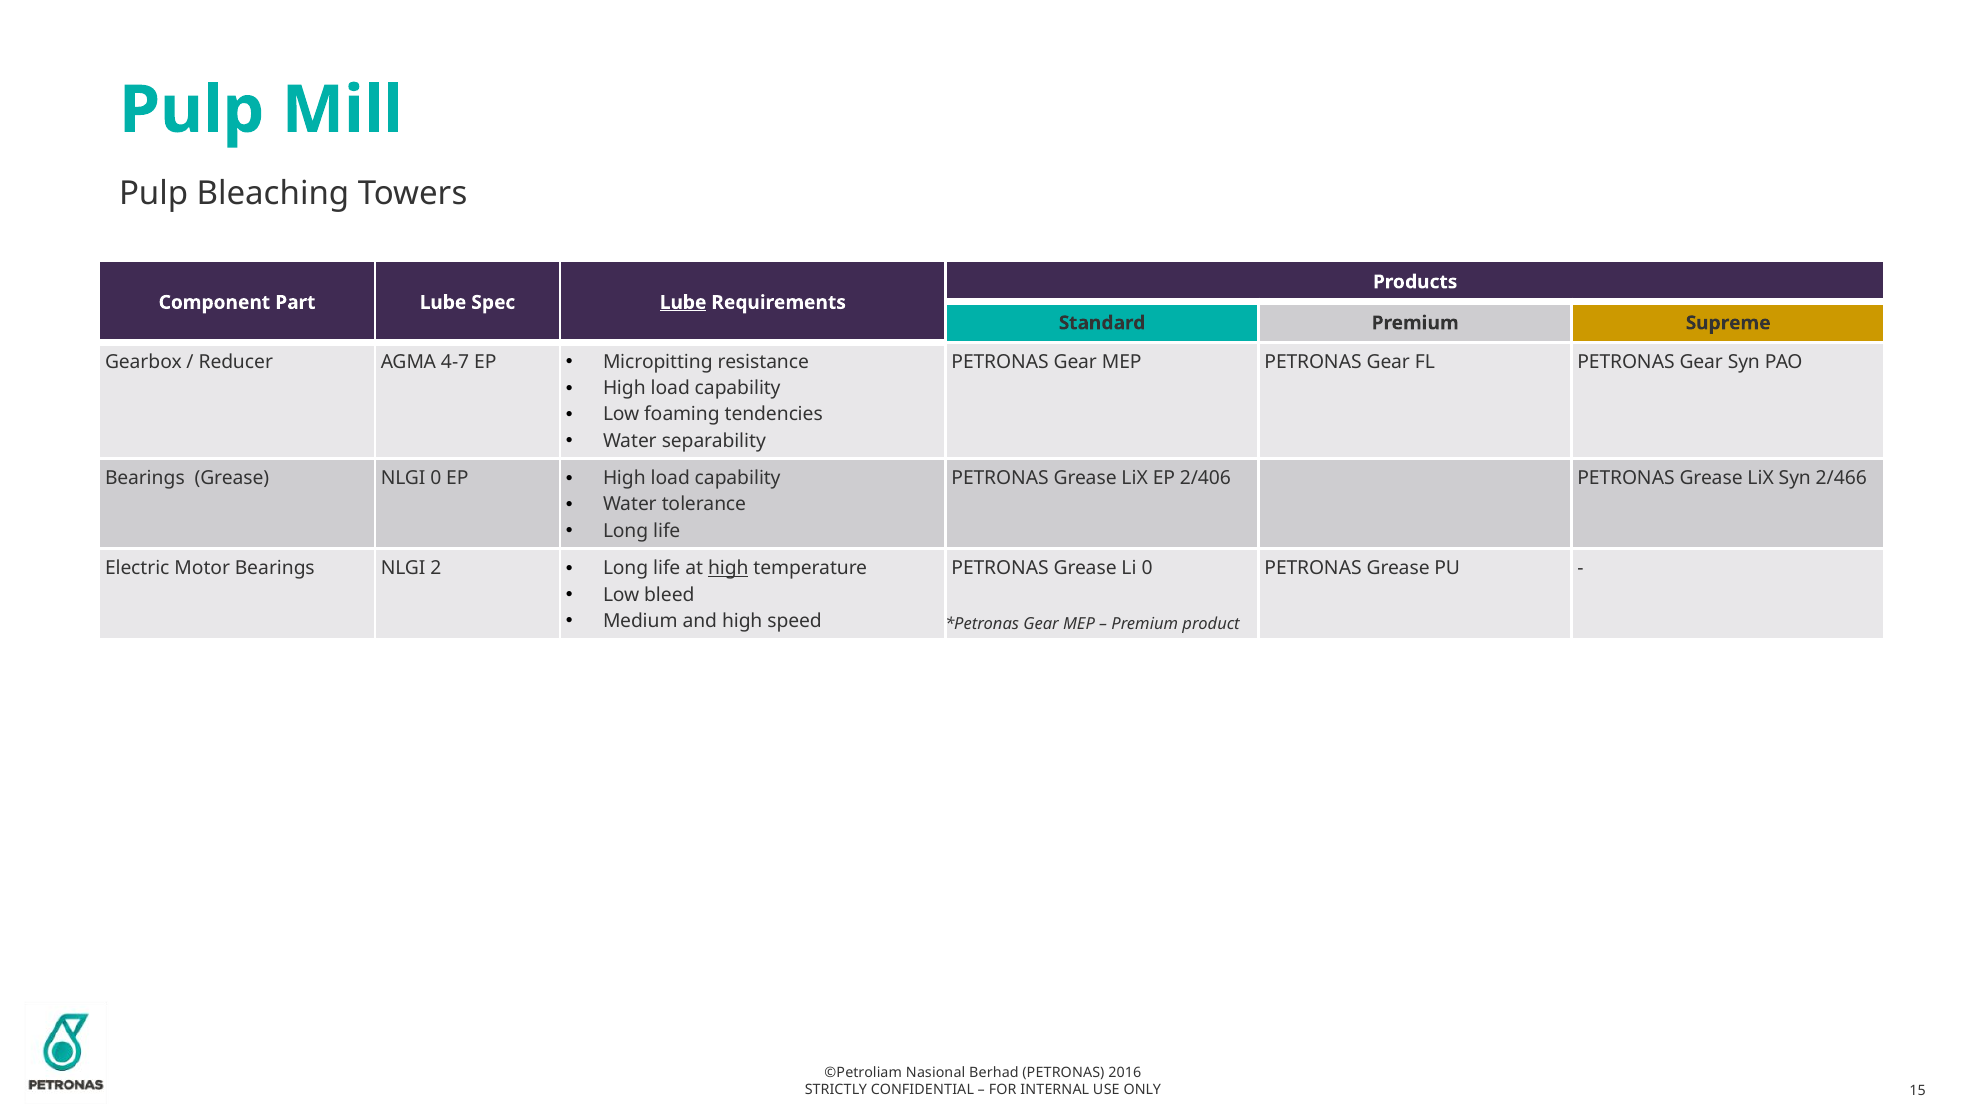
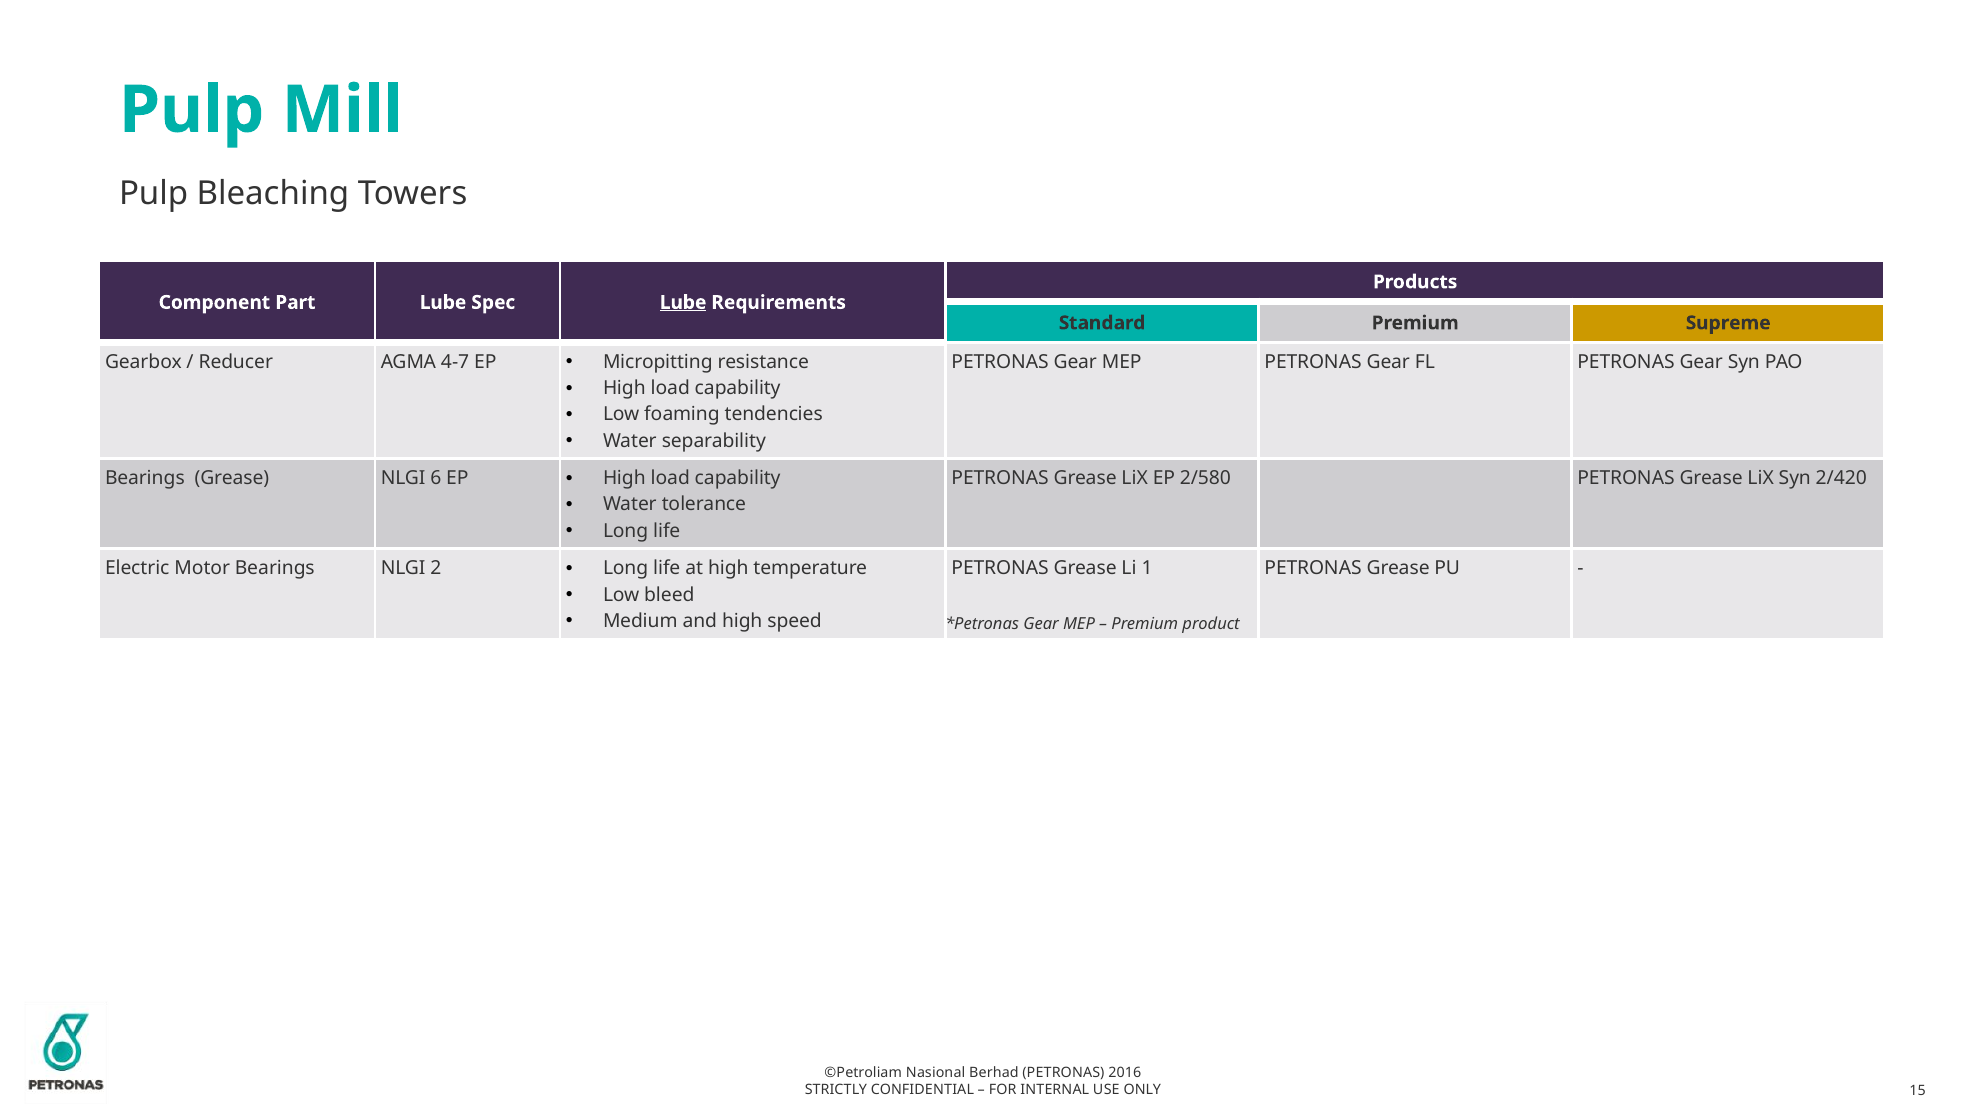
NLGI 0: 0 -> 6
2/406: 2/406 -> 2/580
2/466: 2/466 -> 2/420
high at (728, 569) underline: present -> none
Li 0: 0 -> 1
